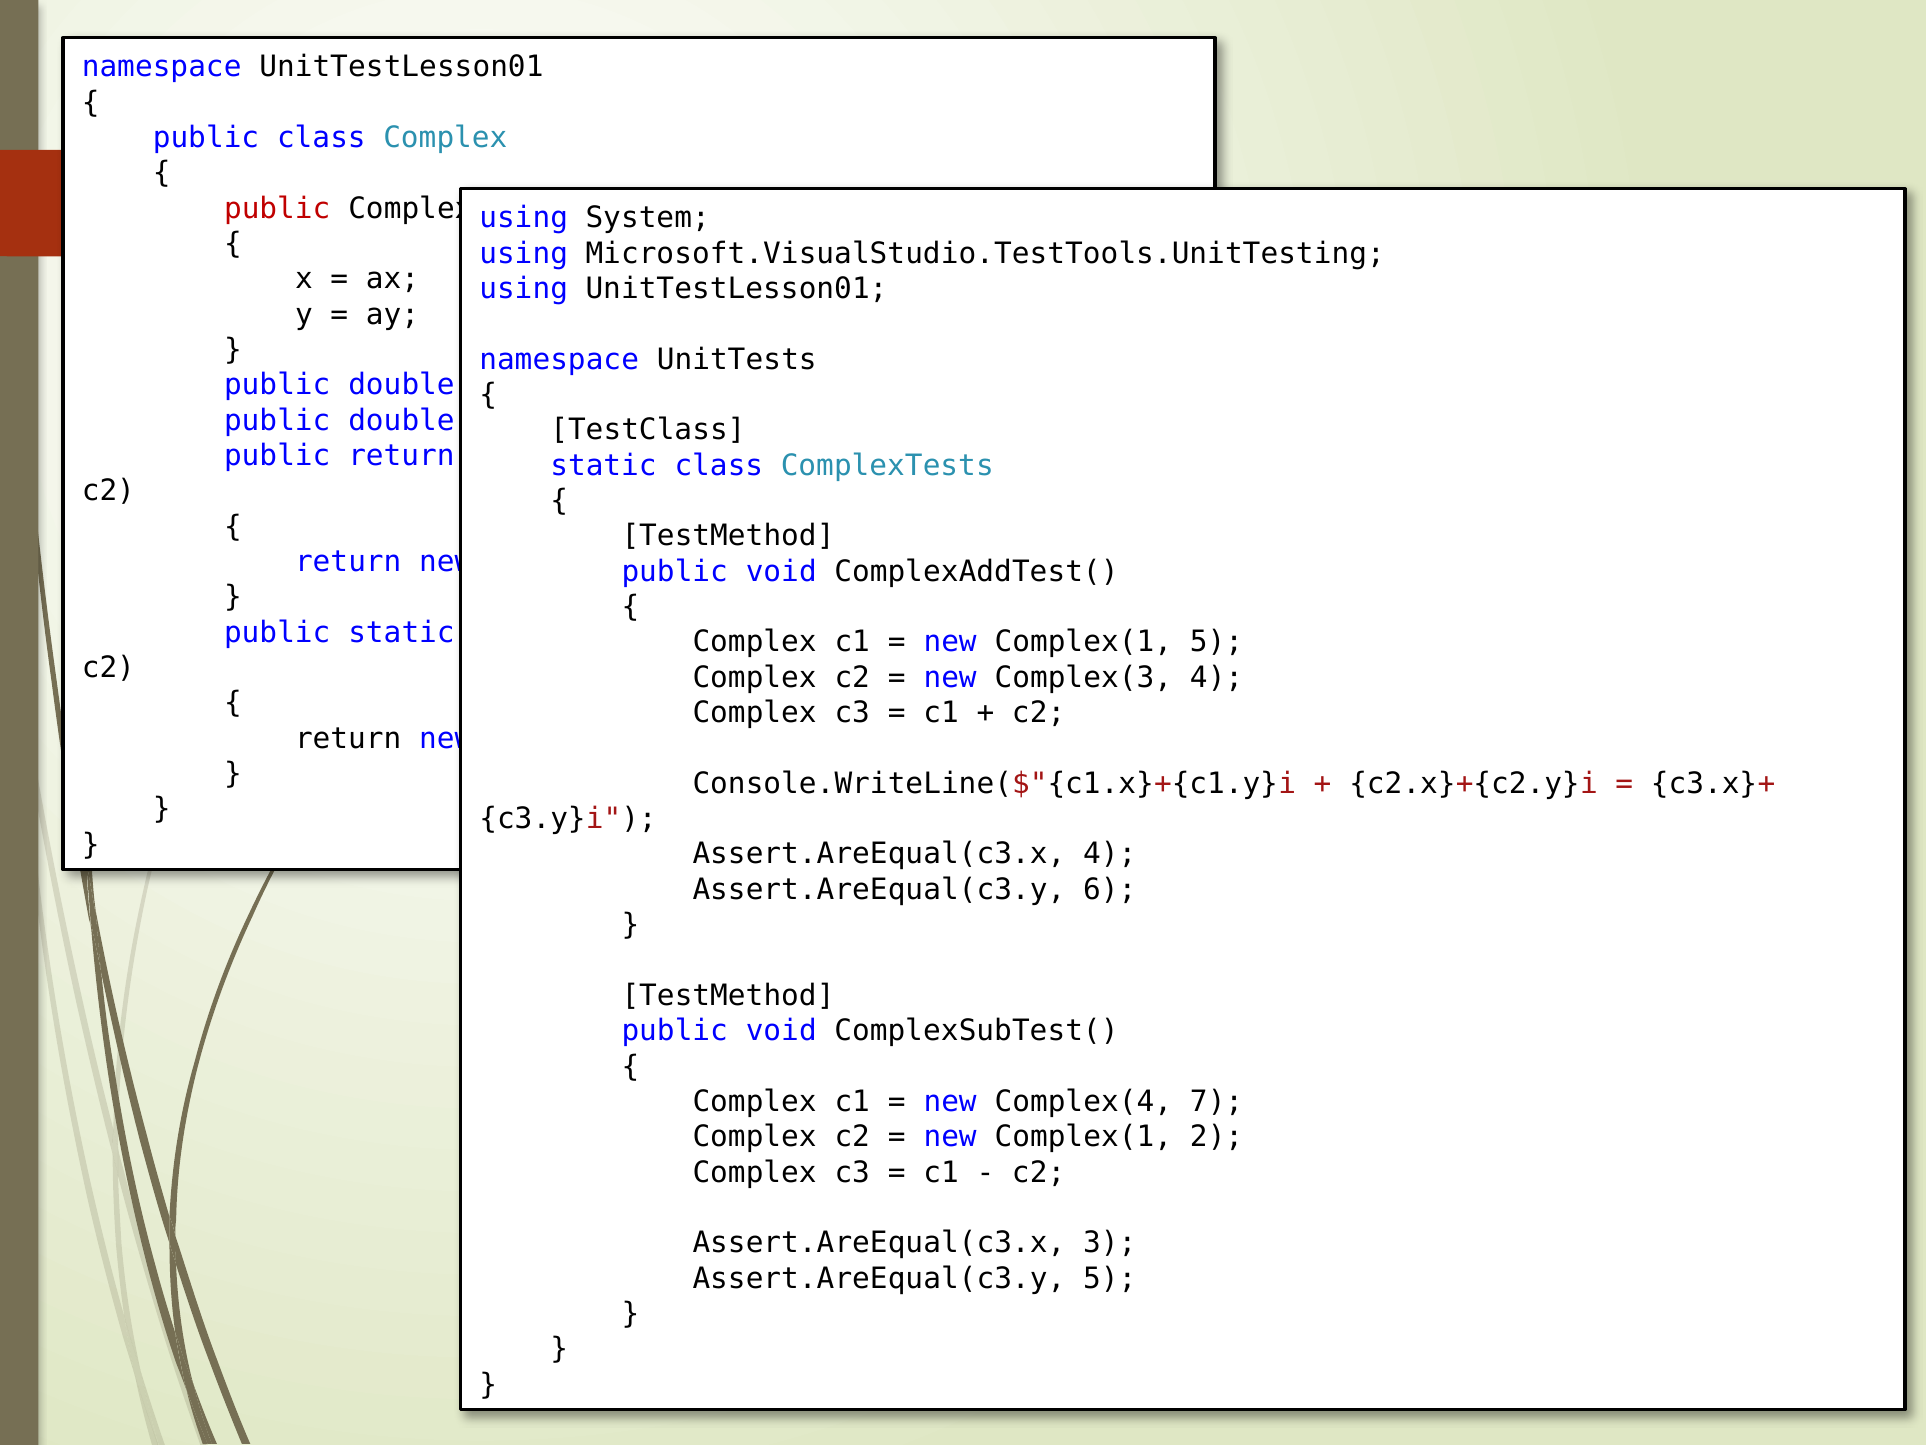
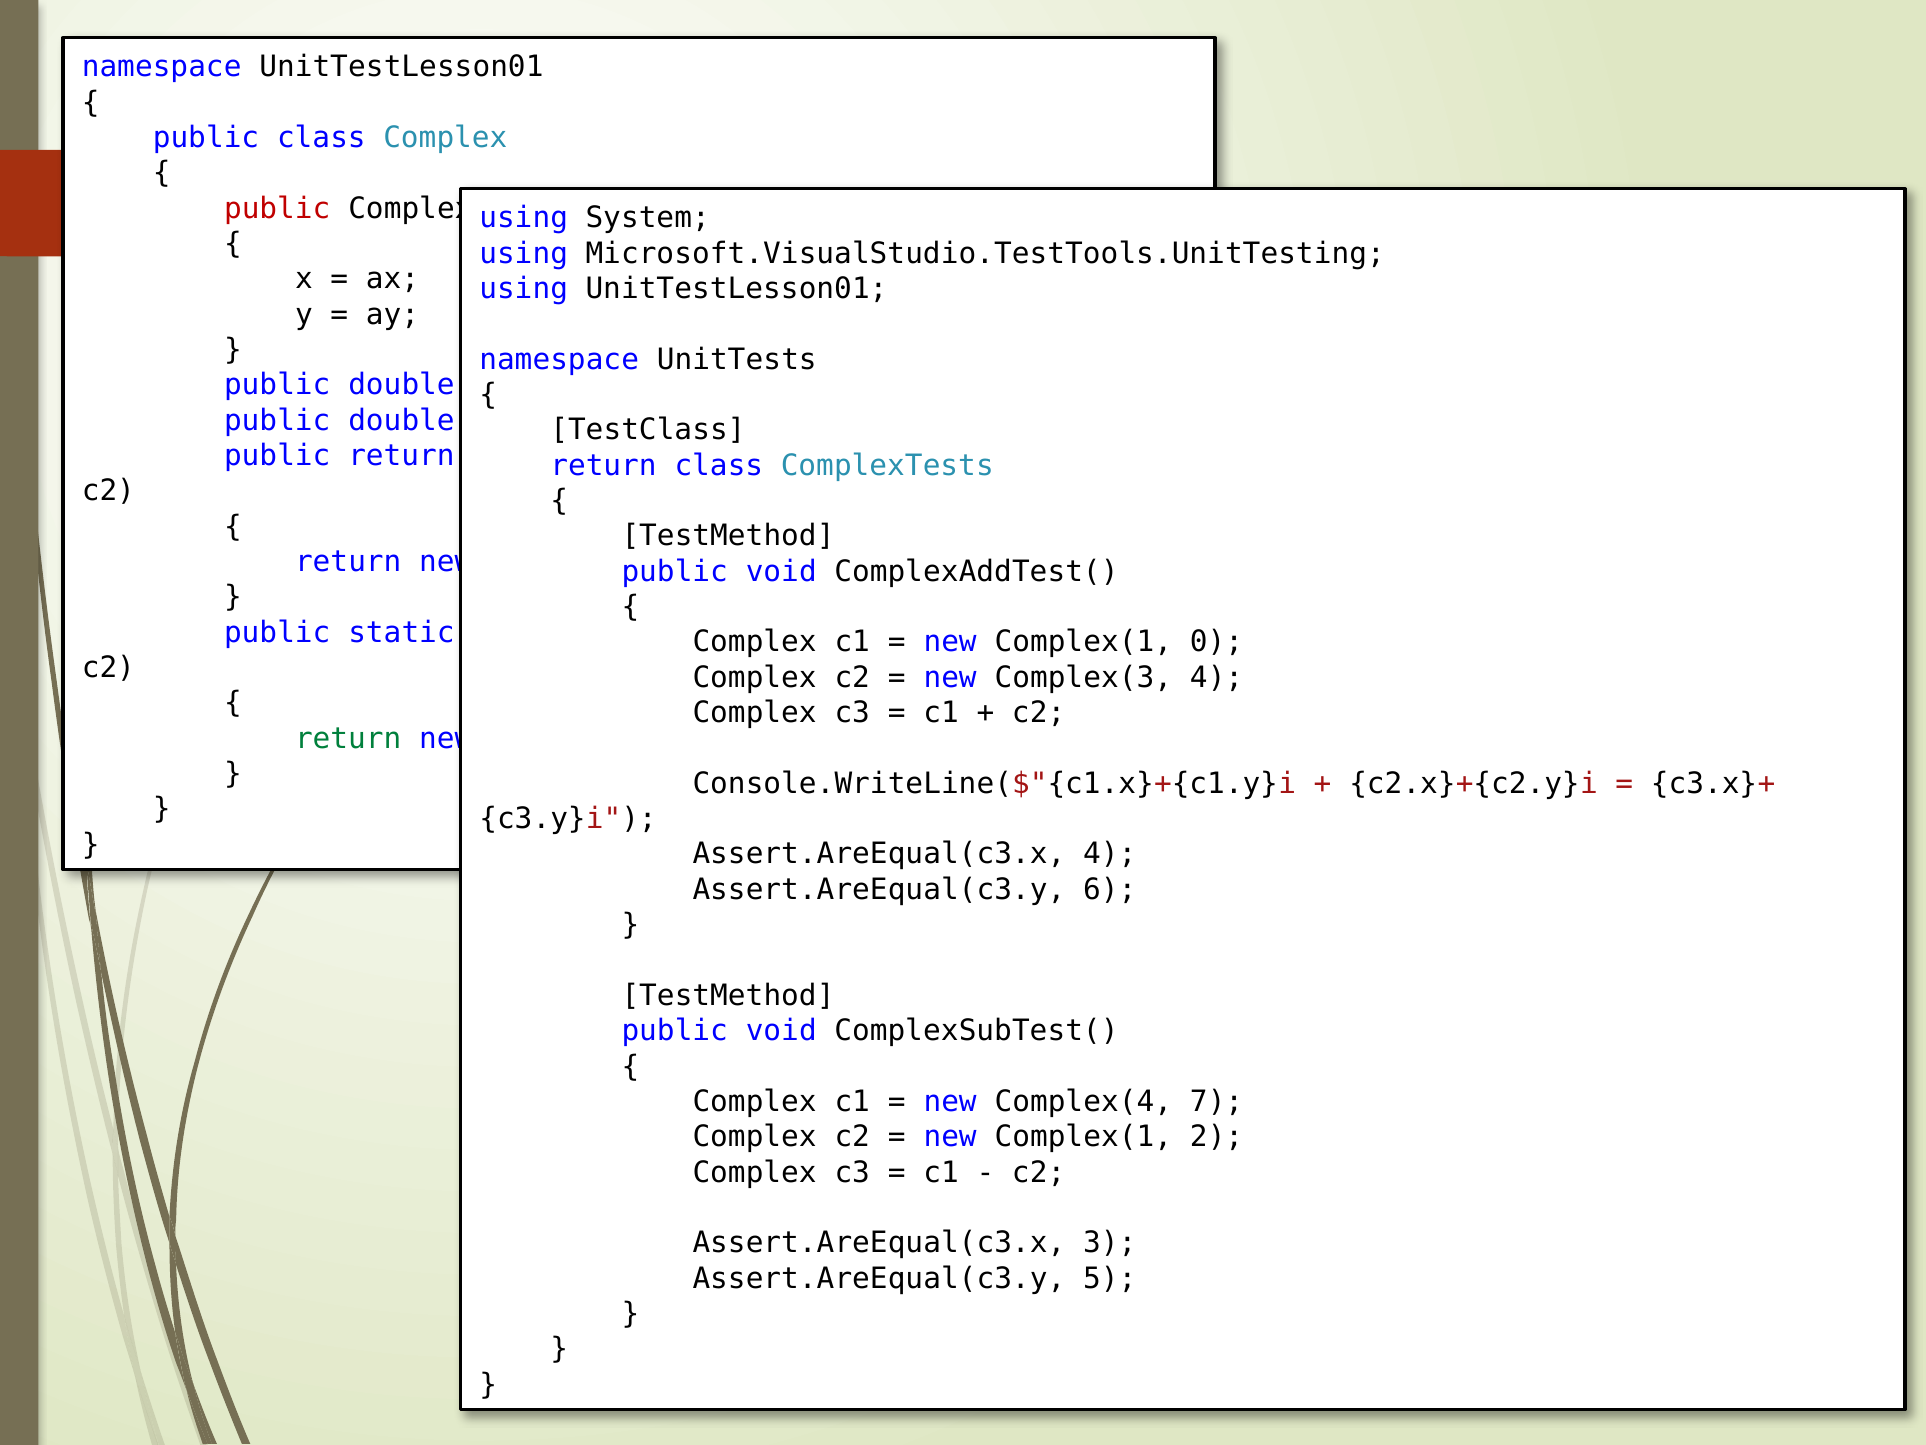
static at (603, 465): static -> return
5 at (1217, 642): 5 -> 0
return at (348, 738) colour: black -> green
